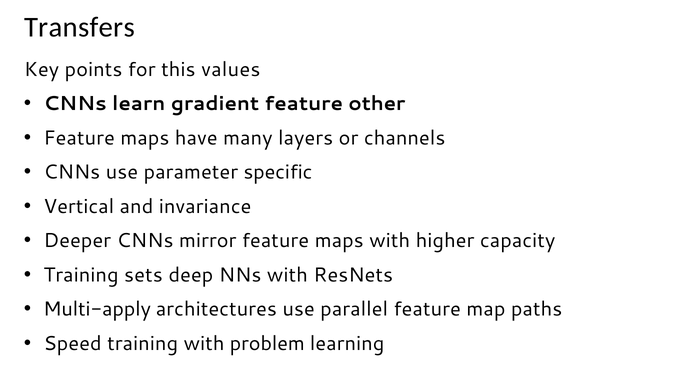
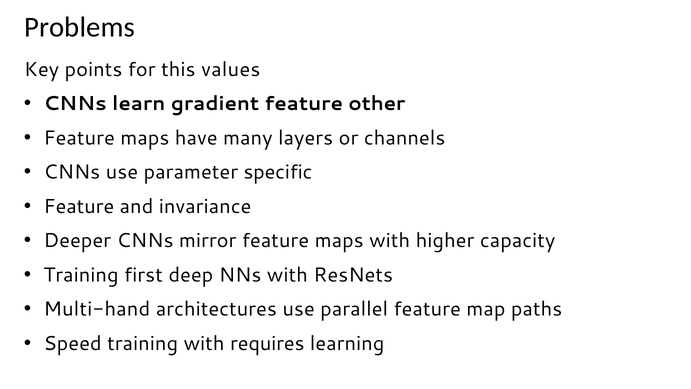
Transfers: Transfers -> Problems
Vertical at (79, 206): Vertical -> Feature
sets: sets -> first
Multi-apply: Multi-apply -> Multi-hand
problem: problem -> requires
